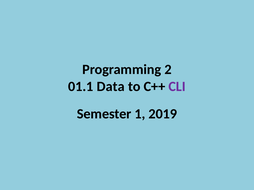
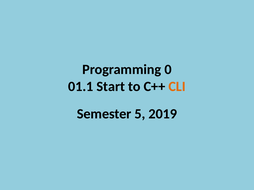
2: 2 -> 0
Data: Data -> Start
CLI colour: purple -> orange
1: 1 -> 5
